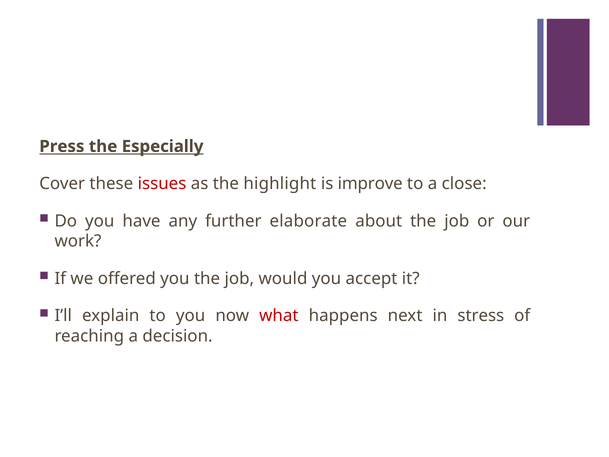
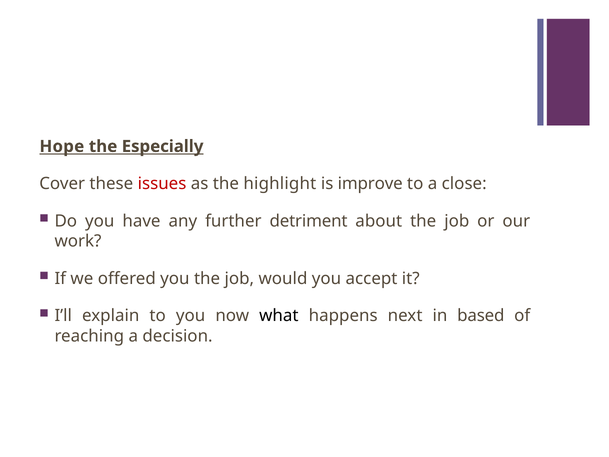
Press: Press -> Hope
elaborate: elaborate -> detriment
what colour: red -> black
stress: stress -> based
